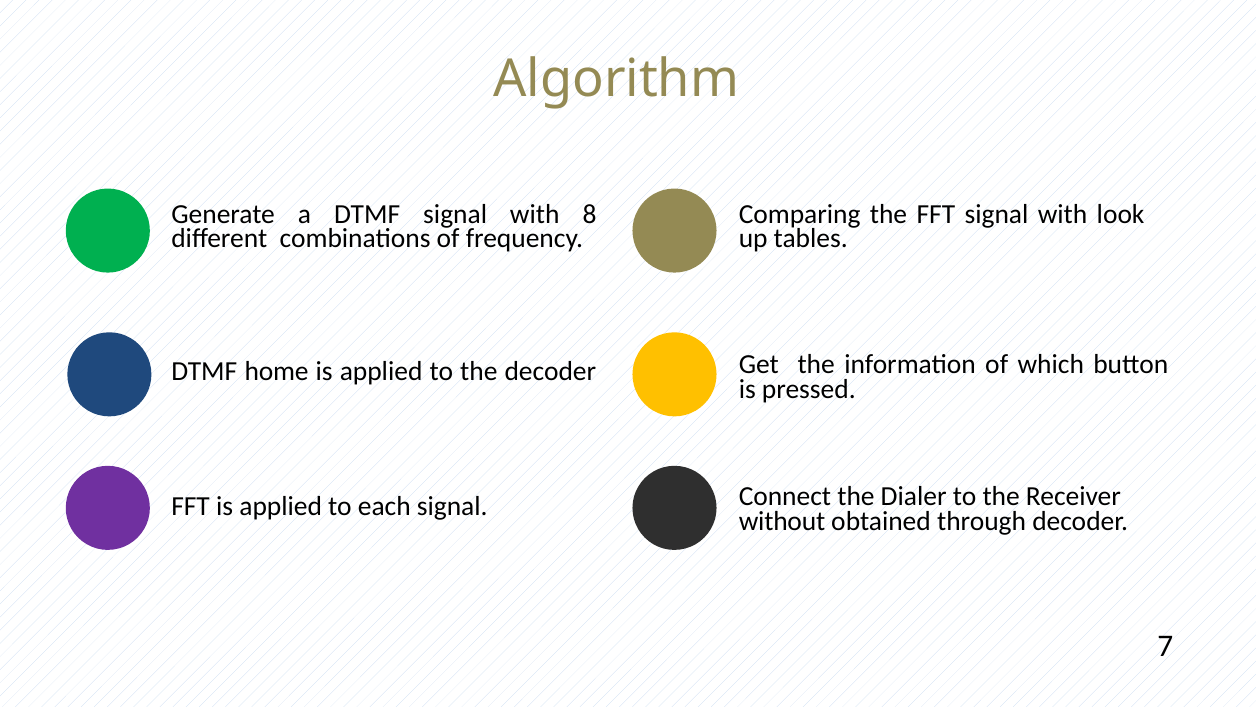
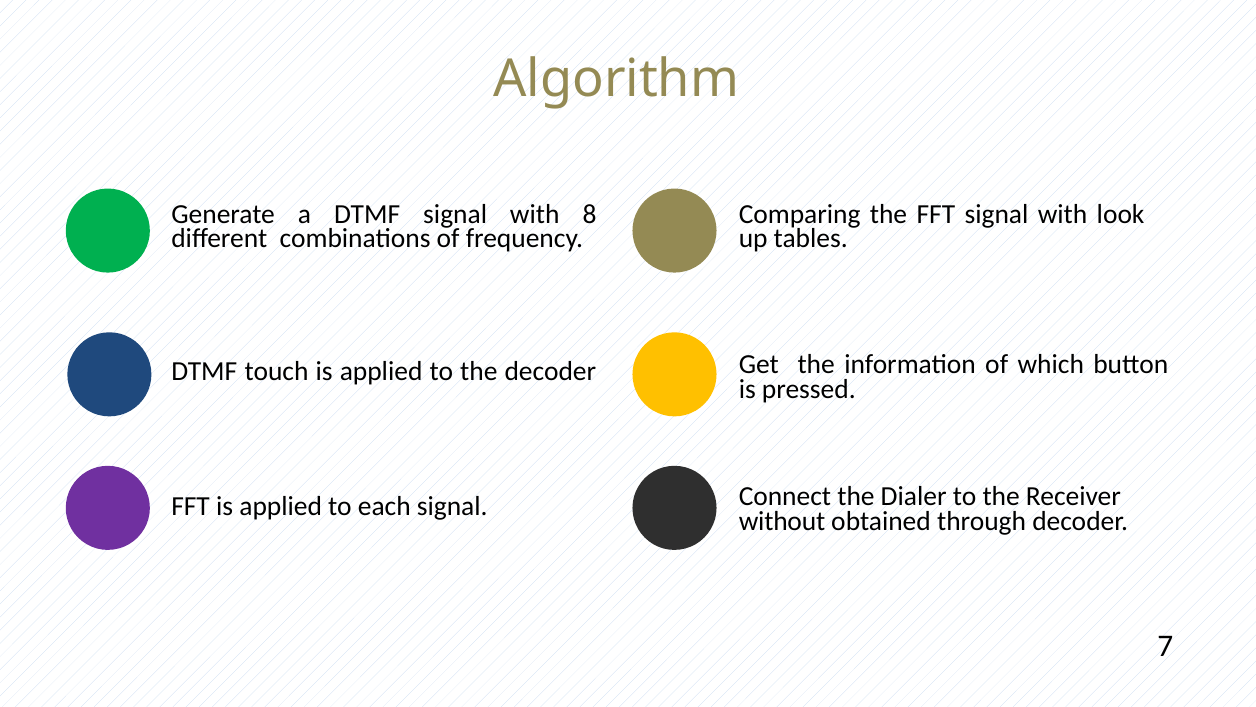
home: home -> touch
